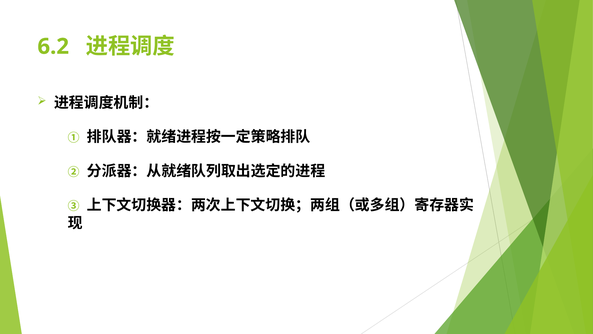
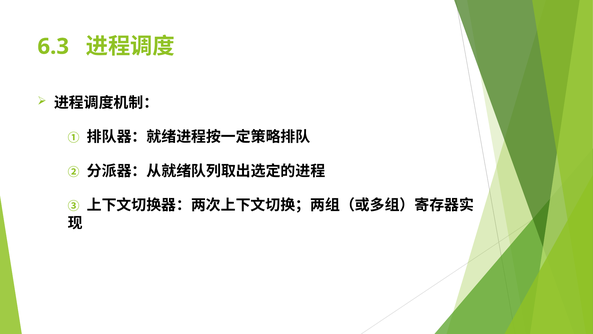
6.2: 6.2 -> 6.3
